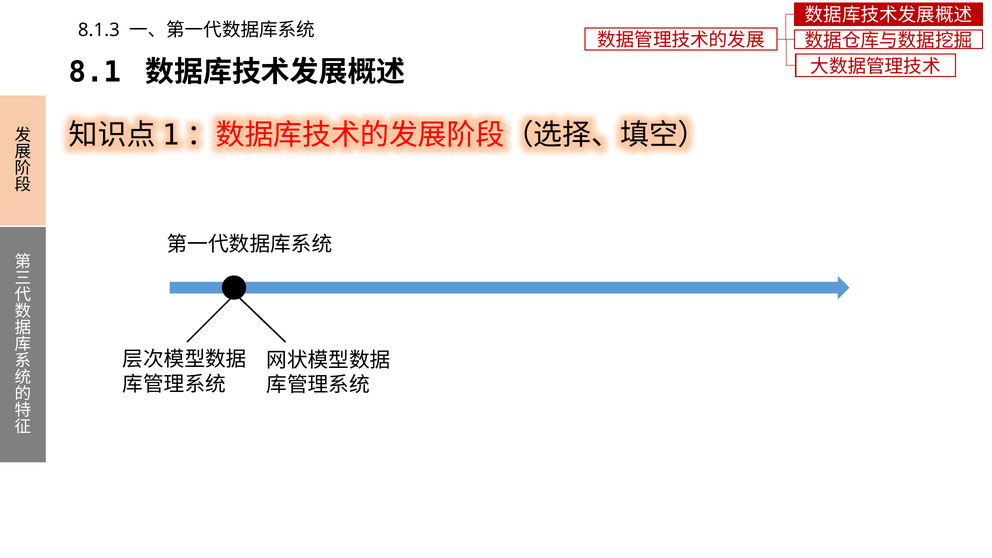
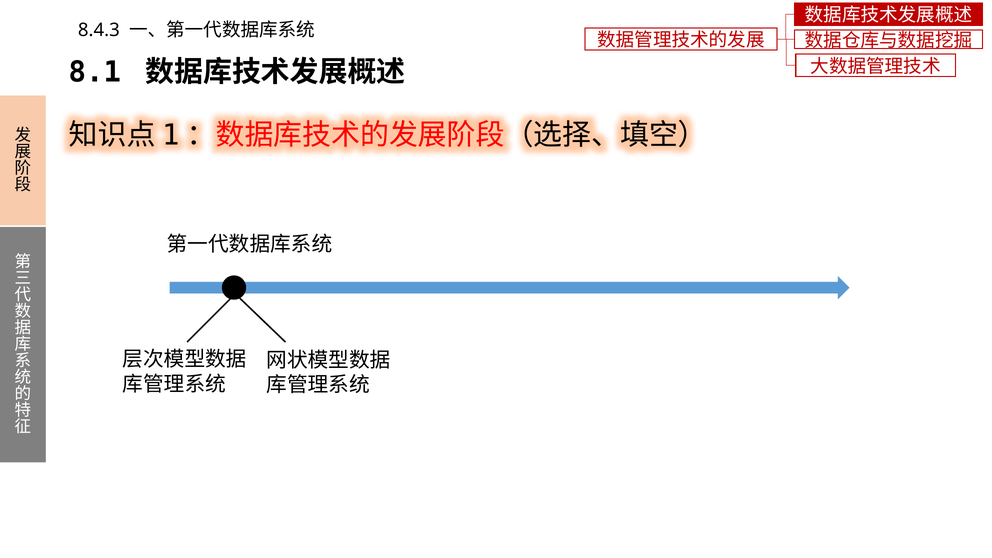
8.1.3: 8.1.3 -> 8.4.3
